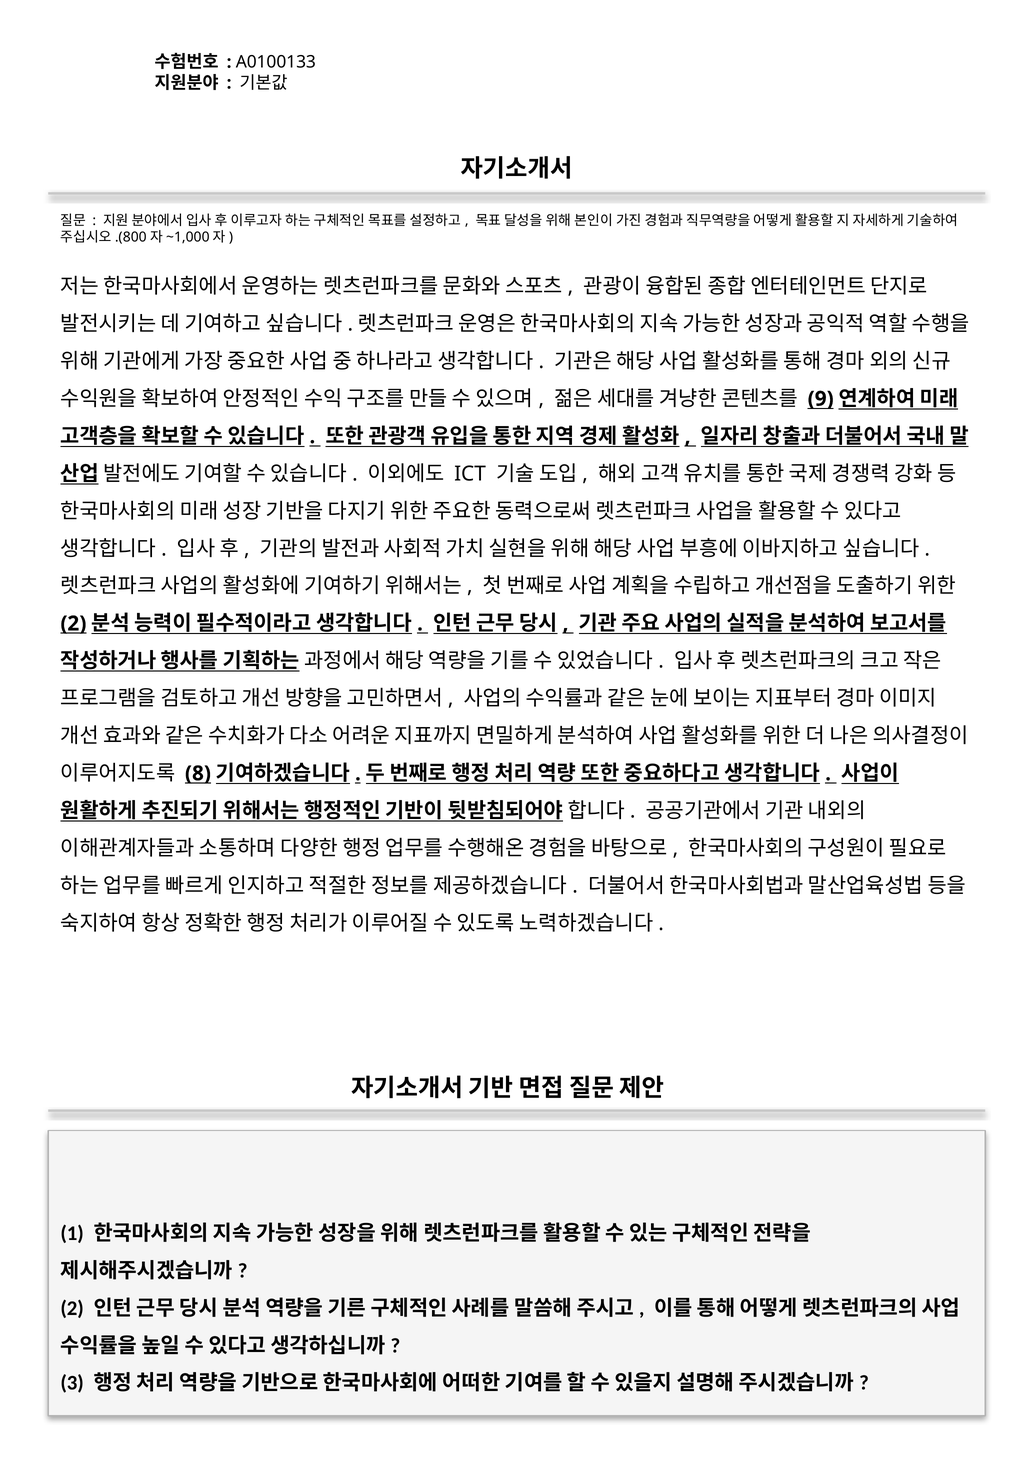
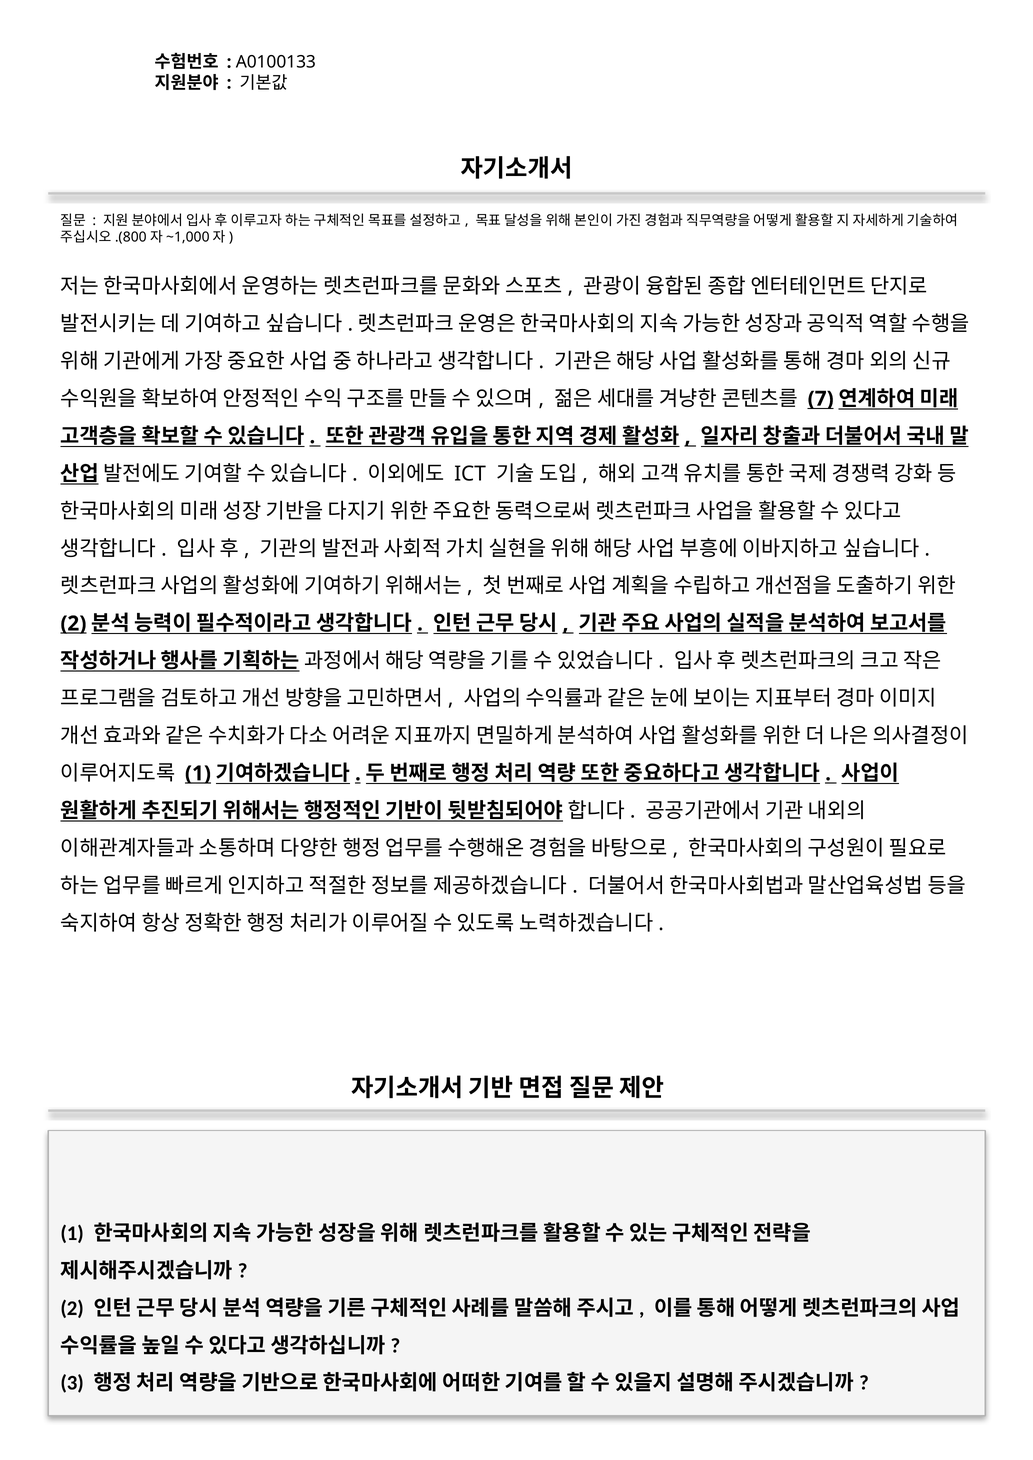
9: 9 -> 7
8 at (198, 774): 8 -> 1
